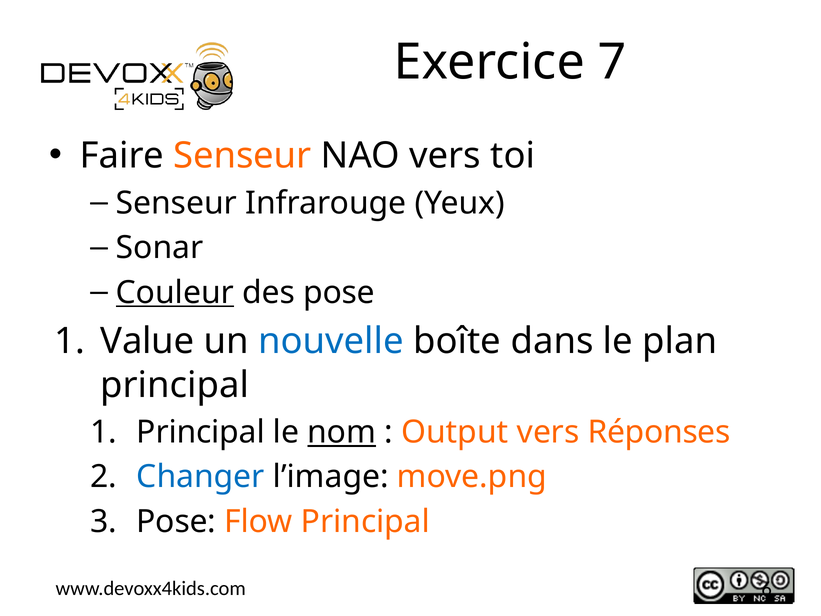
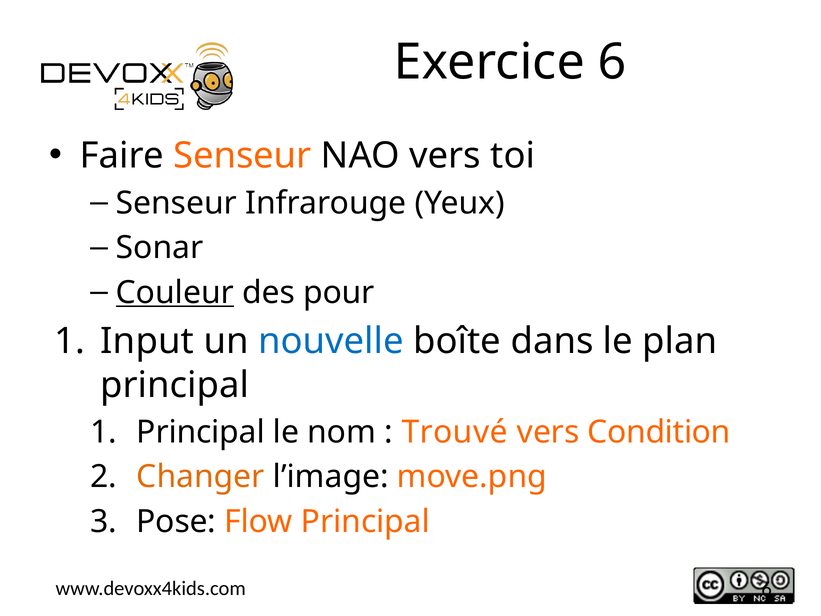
Exercice 7: 7 -> 6
des pose: pose -> pour
Value: Value -> Input
nom underline: present -> none
Output: Output -> Trouvé
Réponses: Réponses -> Condition
Changer colour: blue -> orange
